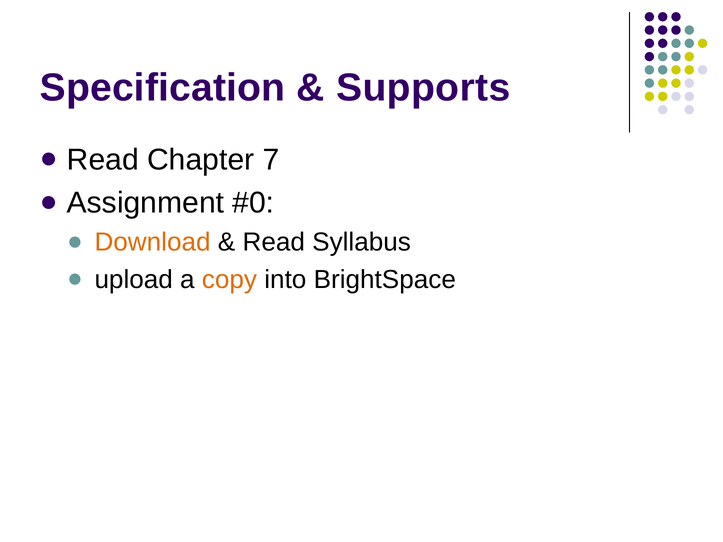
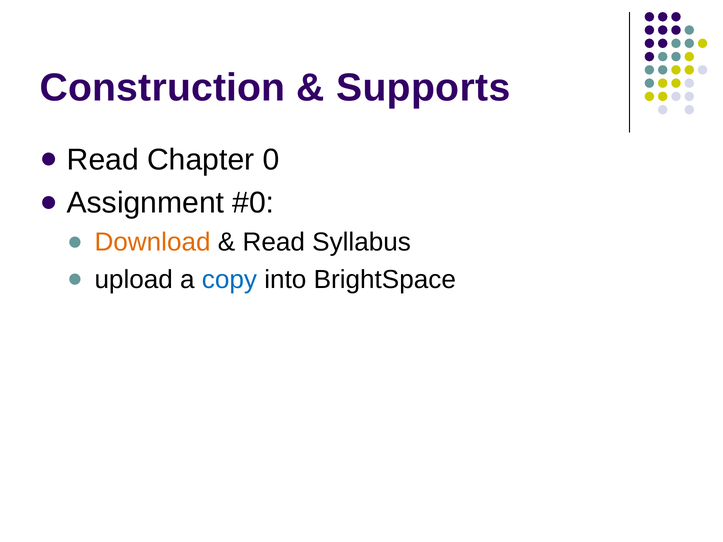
Specification: Specification -> Construction
7: 7 -> 0
copy colour: orange -> blue
